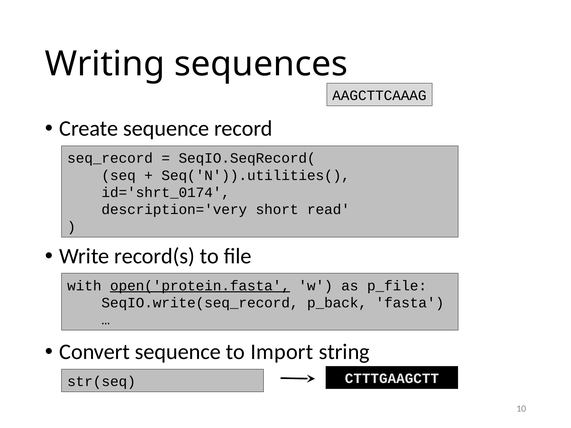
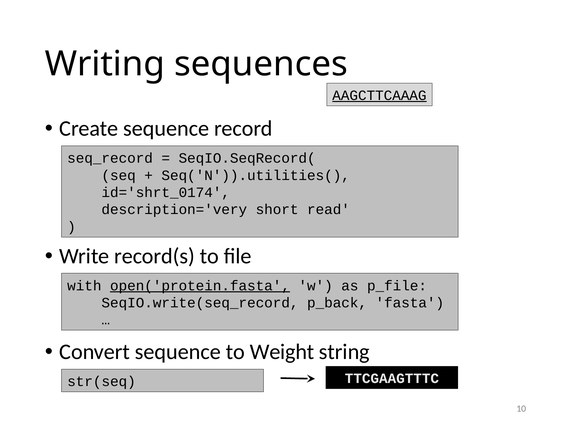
AAGCTTCAAAG underline: none -> present
Import: Import -> Weight
CTTTGAAGCTT: CTTTGAAGCTT -> TTCGAAGTTTC
